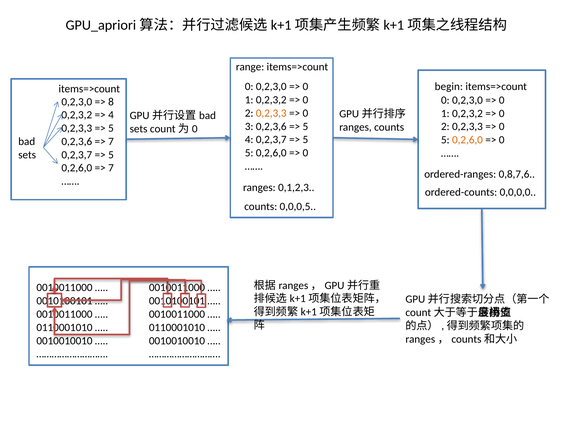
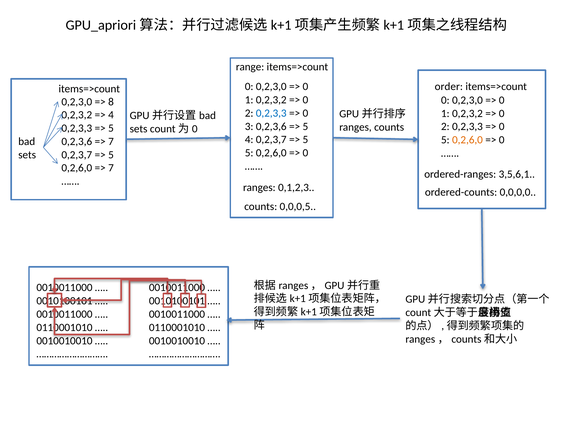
begin: begin -> order
0,2,3,3 at (271, 113) colour: orange -> blue
0,8,7,6: 0,8,7,6 -> 3,5,6,1
